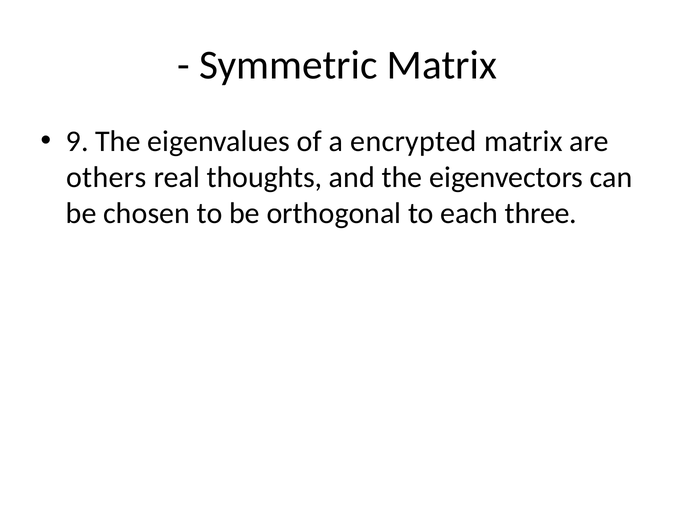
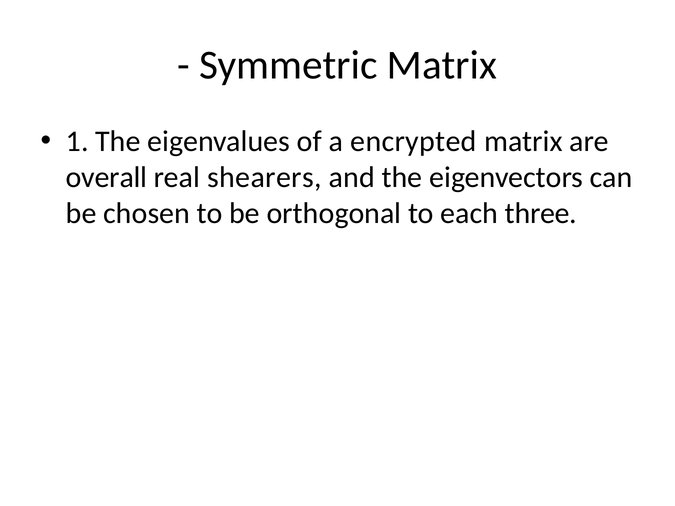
9: 9 -> 1
others: others -> overall
thoughts: thoughts -> shearers
